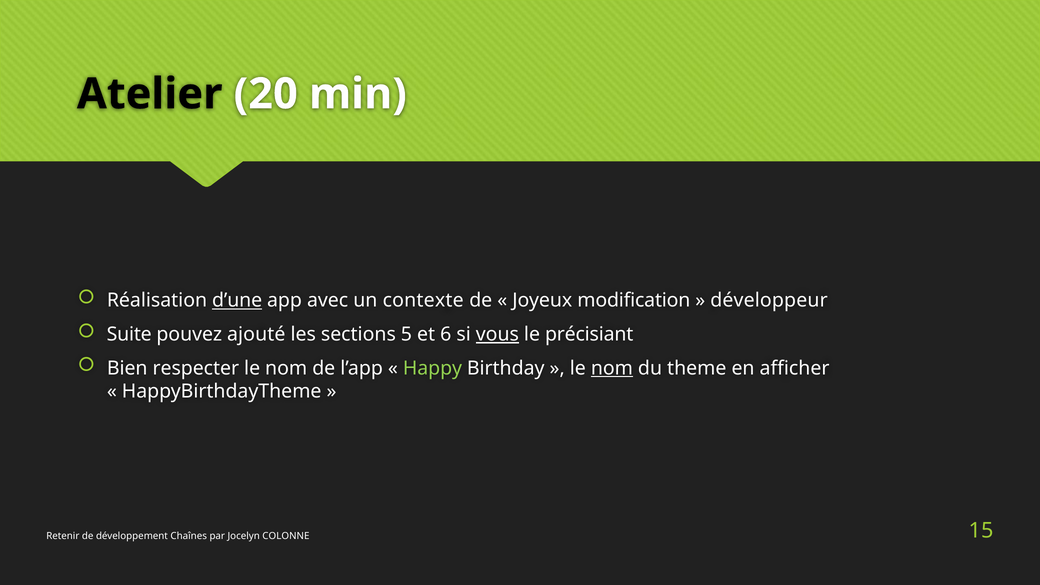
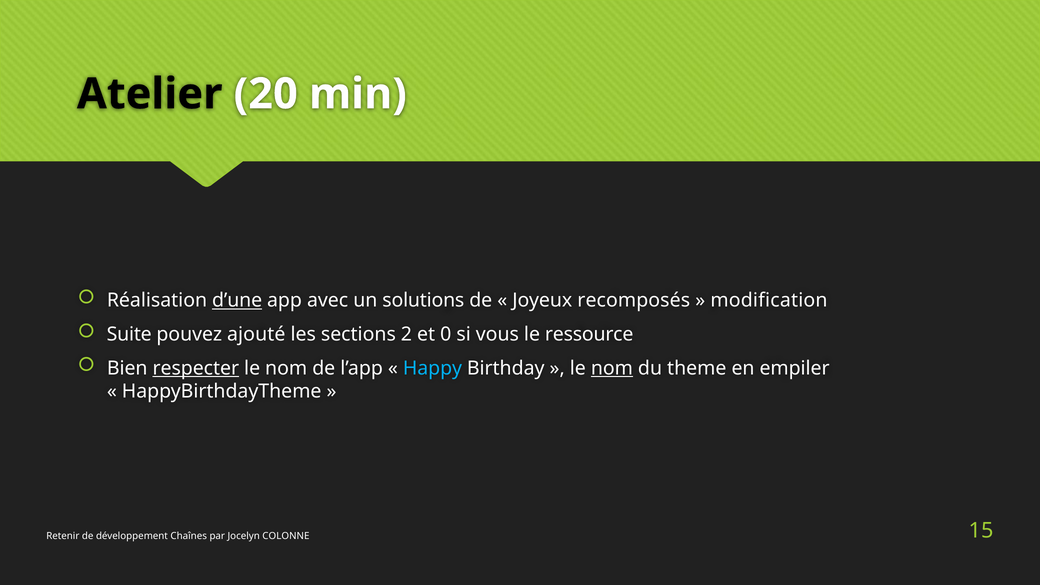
contexte: contexte -> solutions
modification: modification -> recomposés
développeur: développeur -> modification
5: 5 -> 2
6: 6 -> 0
vous underline: present -> none
précisiant: précisiant -> ressource
respecter underline: none -> present
Happy colour: light green -> light blue
afficher: afficher -> empiler
